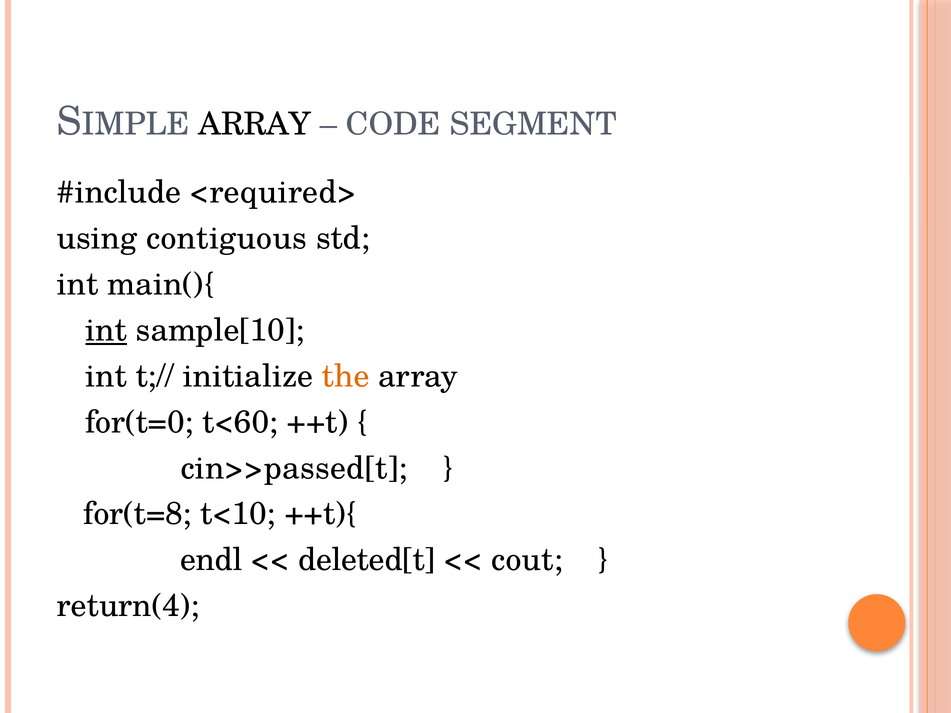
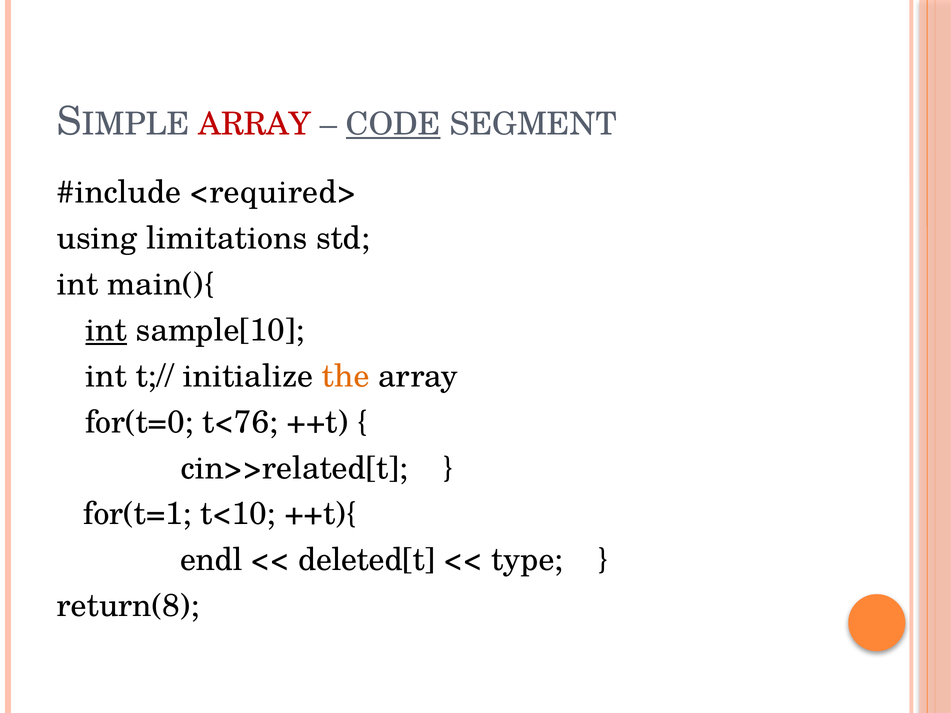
ARRAY at (255, 124) colour: black -> red
CODE underline: none -> present
contiguous: contiguous -> limitations
t<60: t<60 -> t<76
cin>>passed[t: cin>>passed[t -> cin>>related[t
for(t=8: for(t=8 -> for(t=1
cout: cout -> type
return(4: return(4 -> return(8
